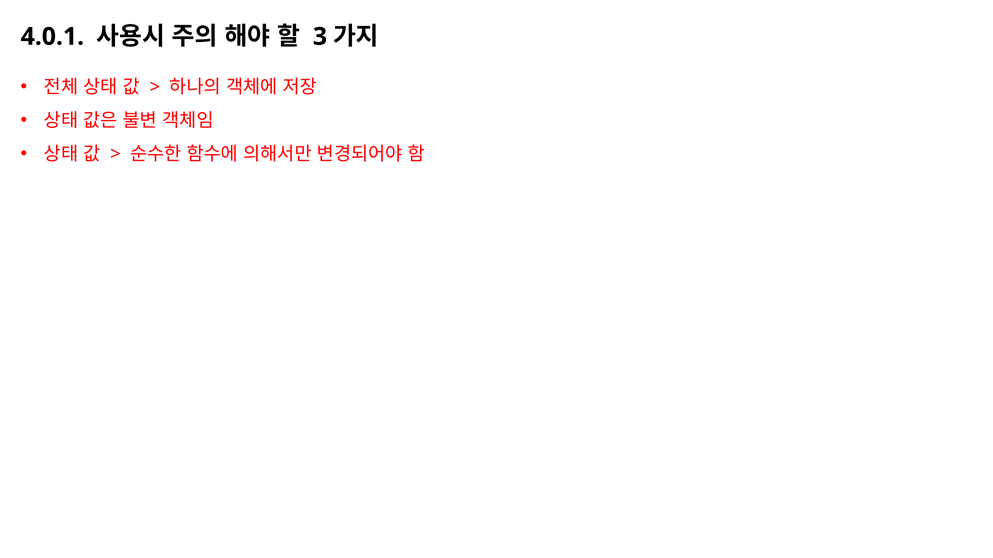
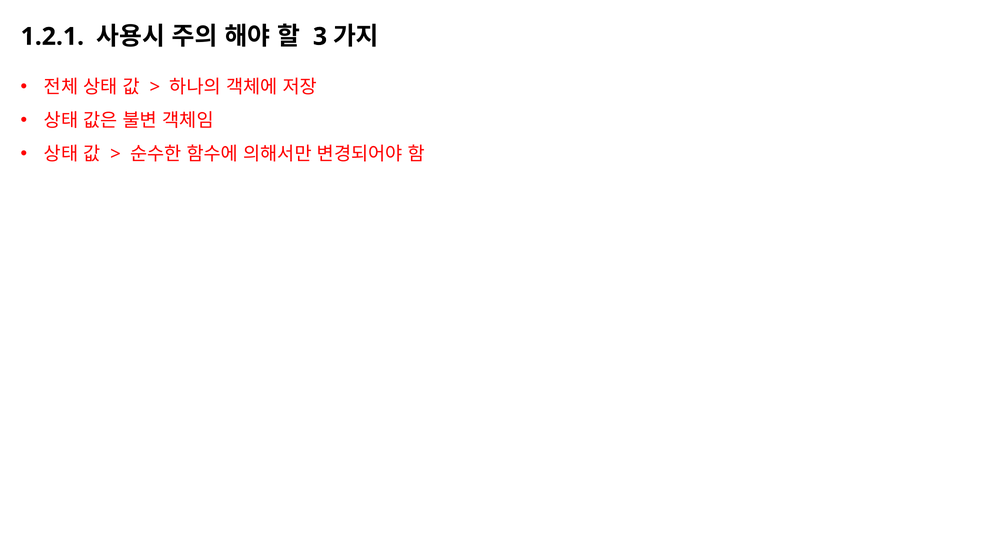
4.0.1: 4.0.1 -> 1.2.1
